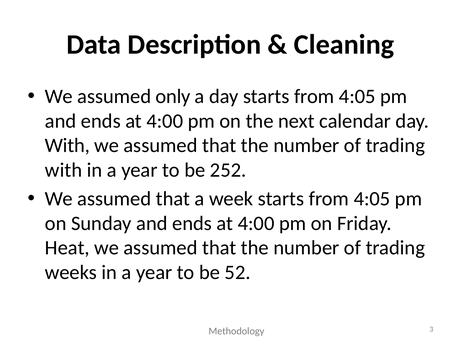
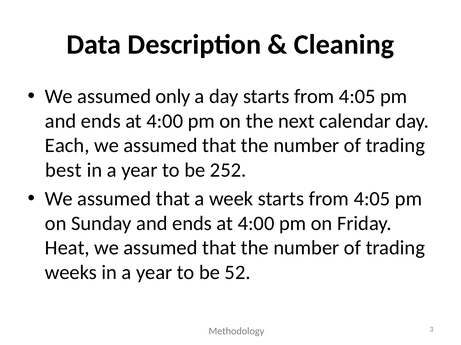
With at (67, 146): With -> Each
with at (64, 170): with -> best
